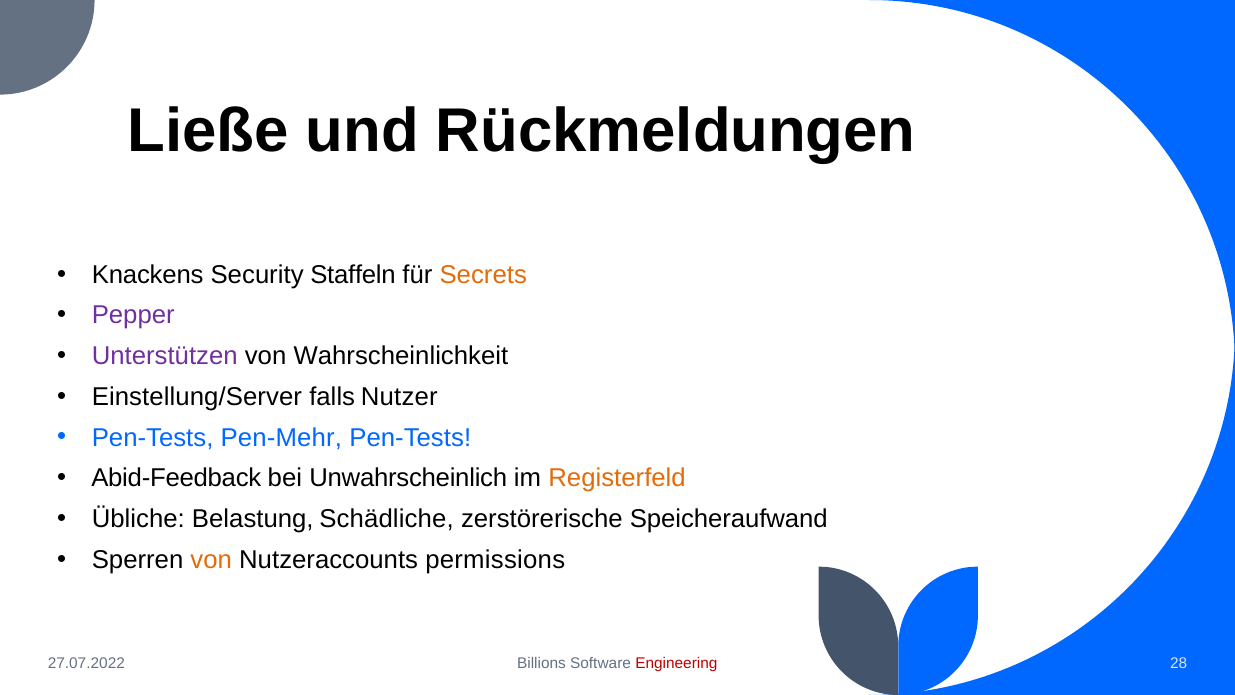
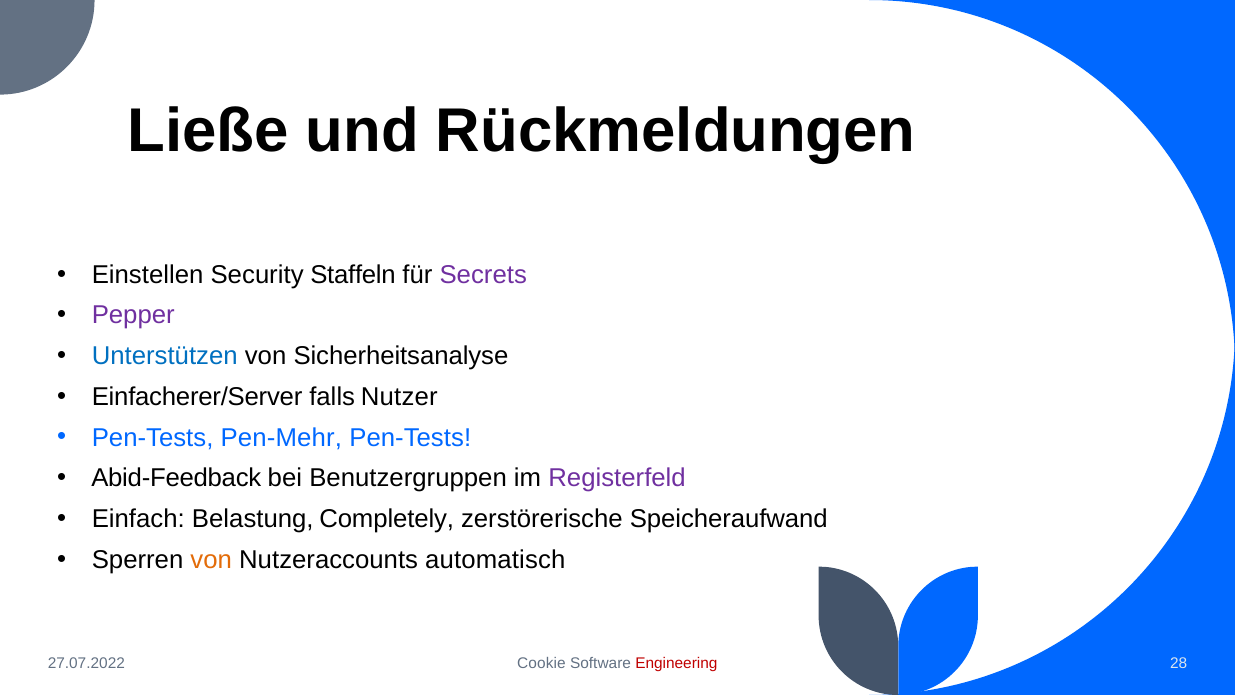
Knackens: Knackens -> Einstellen
Secrets colour: orange -> purple
Unterstützen colour: purple -> blue
Wahrscheinlichkeit: Wahrscheinlichkeit -> Sicherheitsanalyse
Einstellung/Server: Einstellung/Server -> Einfacherer/Server
Unwahrscheinlich: Unwahrscheinlich -> Benutzergruppen
Registerfeld colour: orange -> purple
Übliche: Übliche -> Einfach
Schädliche: Schädliche -> Completely
permissions: permissions -> automatisch
Billions: Billions -> Cookie
